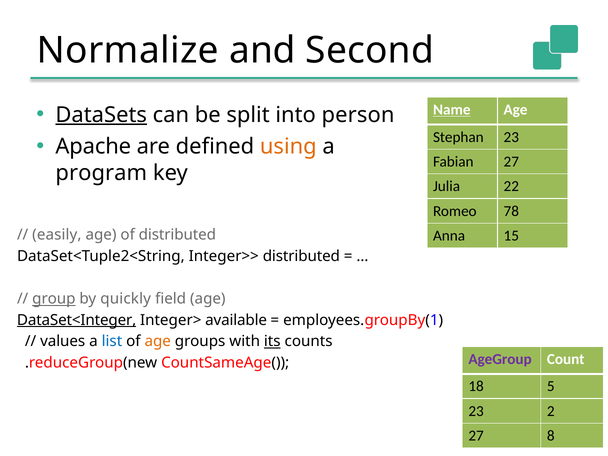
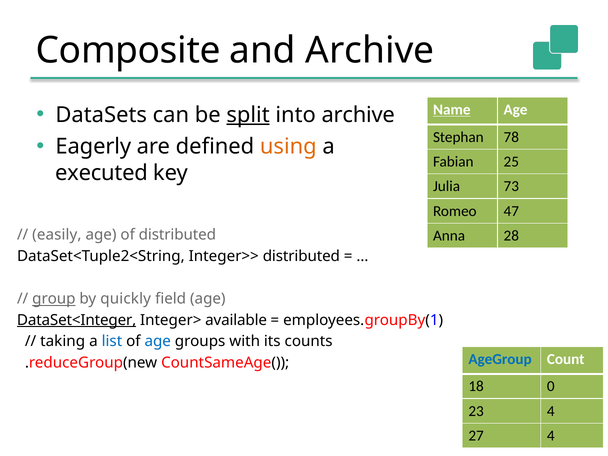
Normalize: Normalize -> Composite
and Second: Second -> Archive
DataSets underline: present -> none
split underline: none -> present
into person: person -> archive
Stephan 23: 23 -> 78
Apache: Apache -> Eagerly
Fabian 27: 27 -> 25
program: program -> executed
22: 22 -> 73
78: 78 -> 47
15: 15 -> 28
values: values -> taking
age at (158, 341) colour: orange -> blue
its underline: present -> none
AgeGroup colour: purple -> blue
5: 5 -> 0
23 2: 2 -> 4
27 8: 8 -> 4
